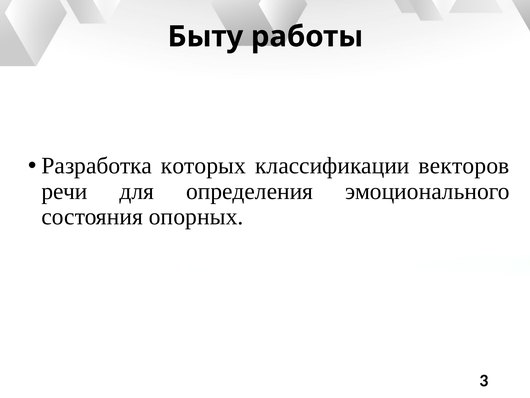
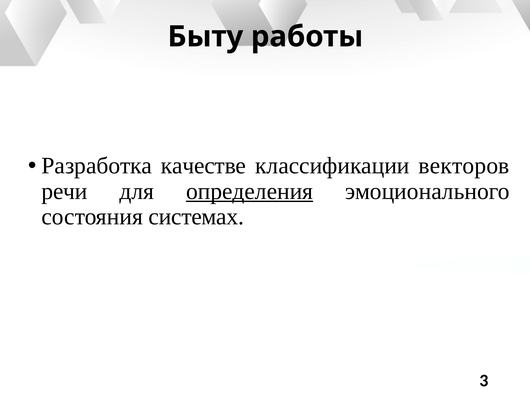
которых: которых -> качестве
определения underline: none -> present
опорных: опорных -> системах
